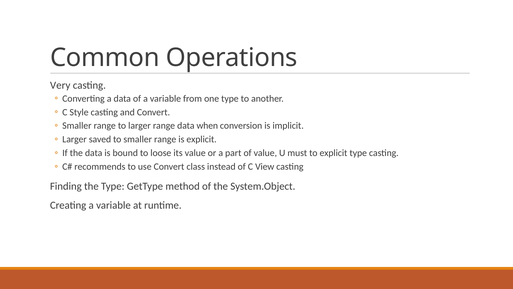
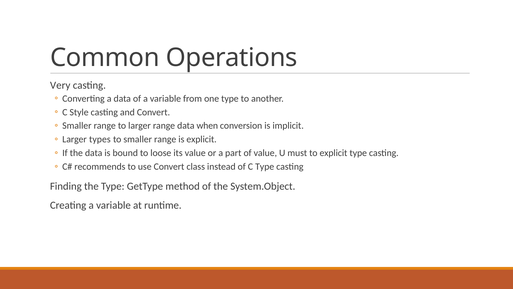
saved: saved -> types
C View: View -> Type
